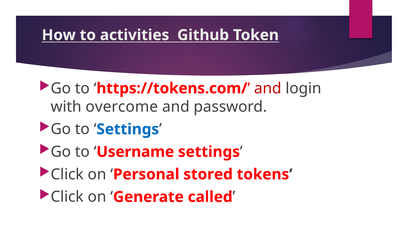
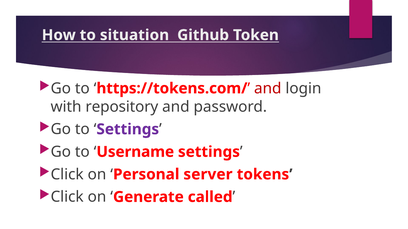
activities: activities -> situation
overcome: overcome -> repository
Settings at (128, 130) colour: blue -> purple
stored: stored -> server
